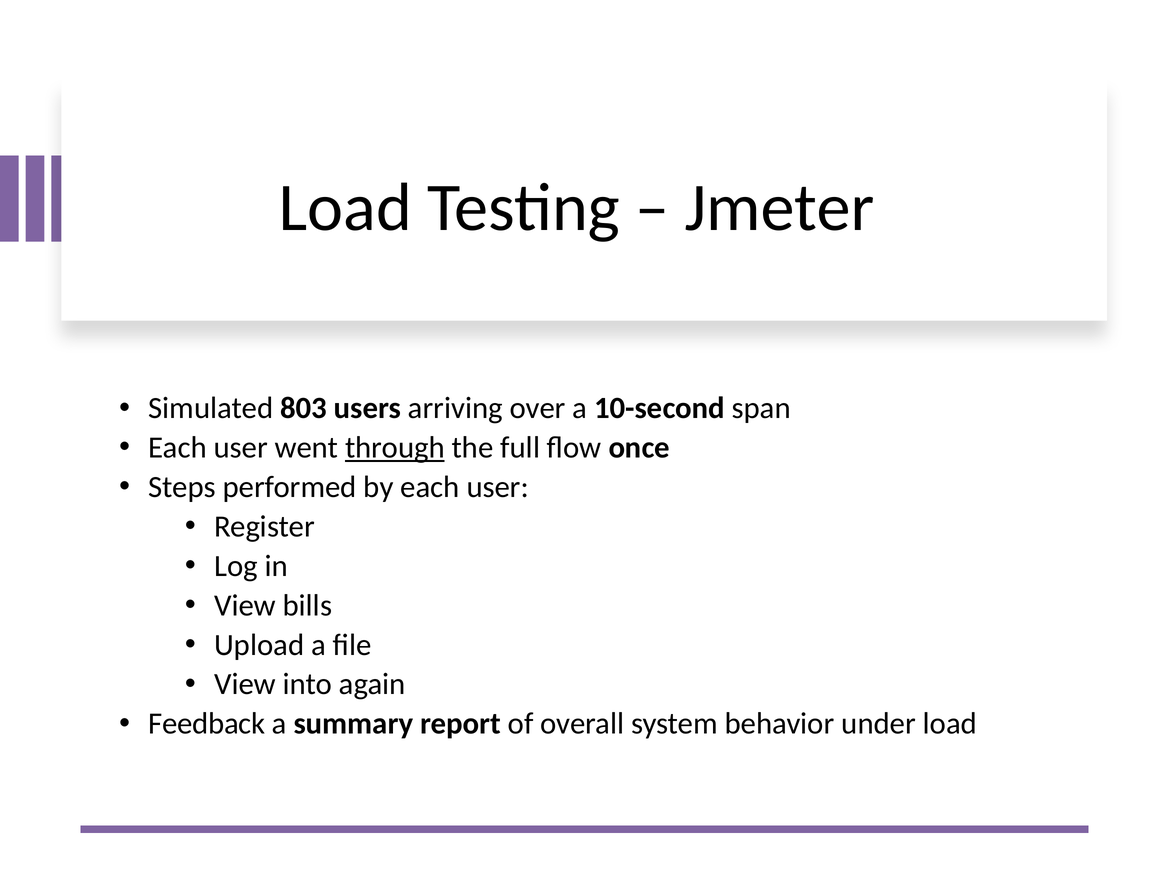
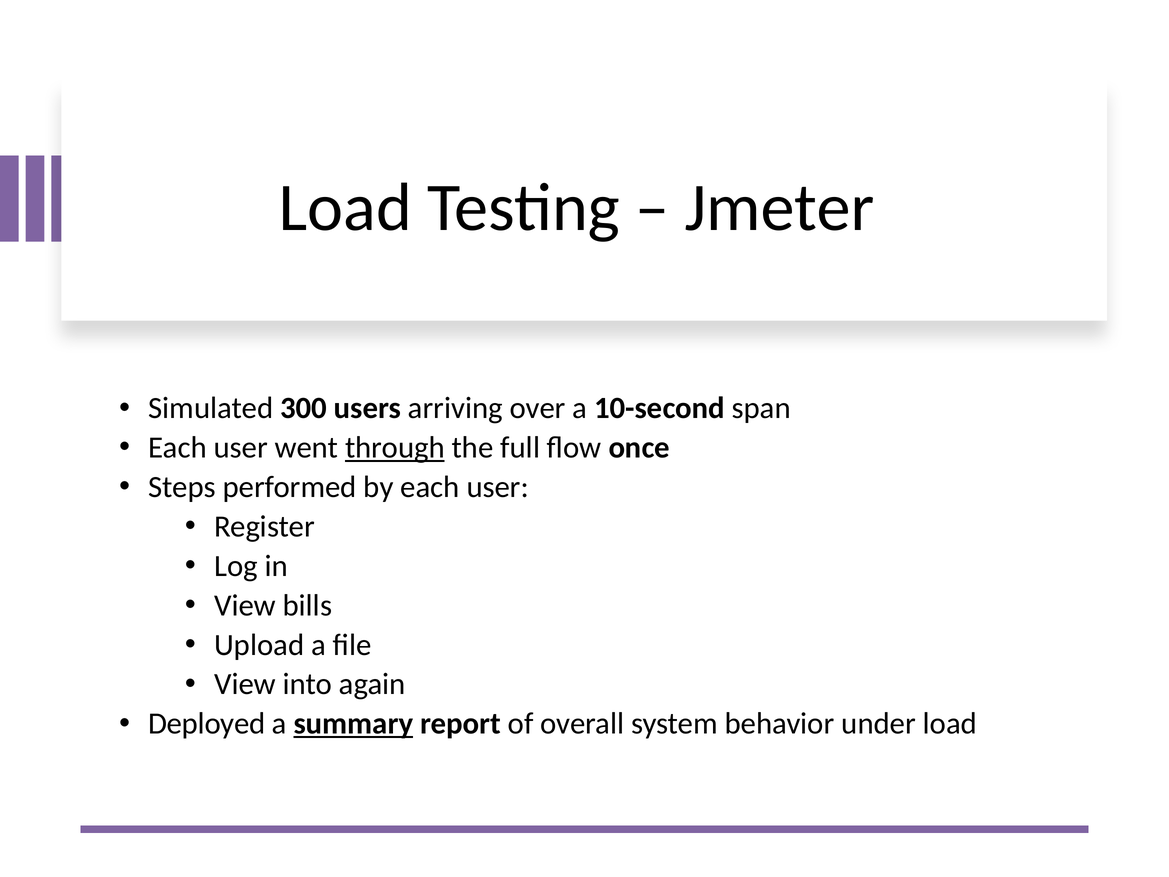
803: 803 -> 300
Feedback: Feedback -> Deployed
summary underline: none -> present
